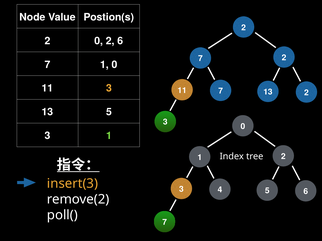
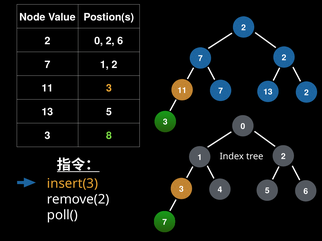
7 1 0: 0 -> 2
1 at (109, 136): 1 -> 8
